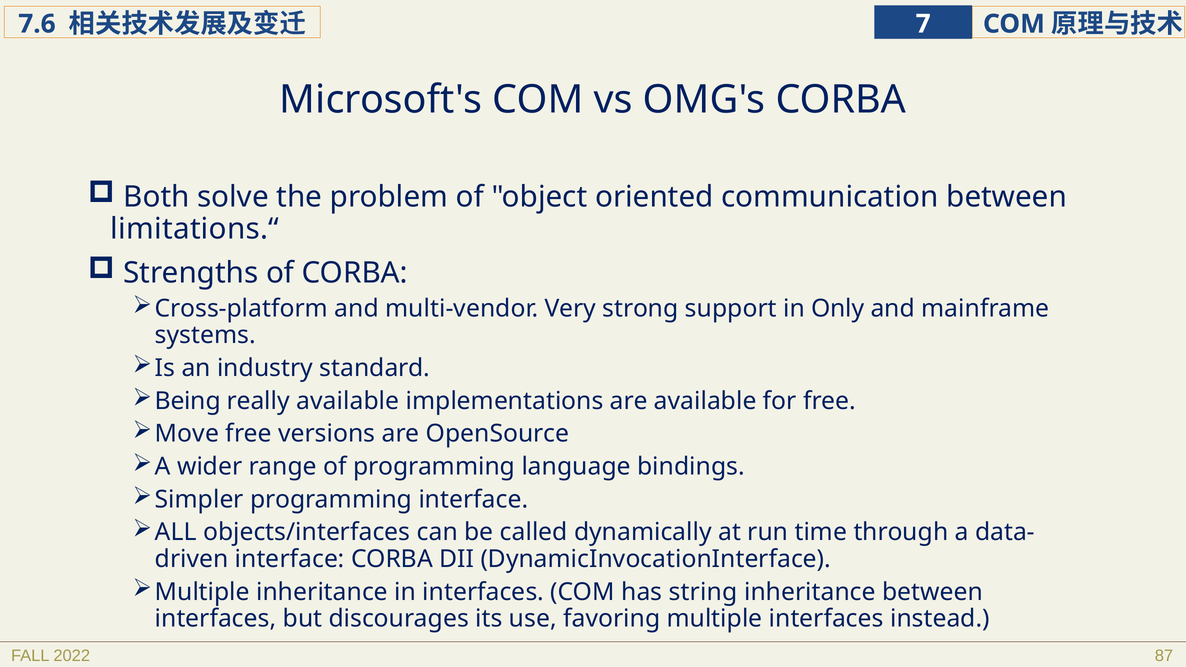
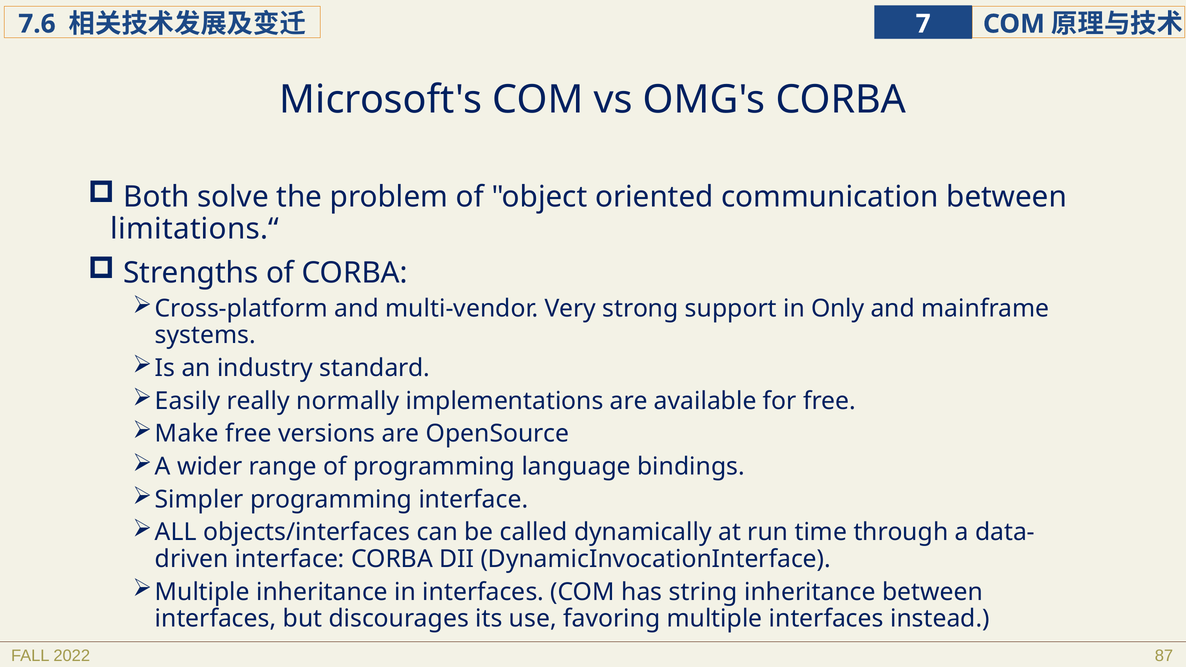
Being: Being -> Easily
really available: available -> normally
Move: Move -> Make
